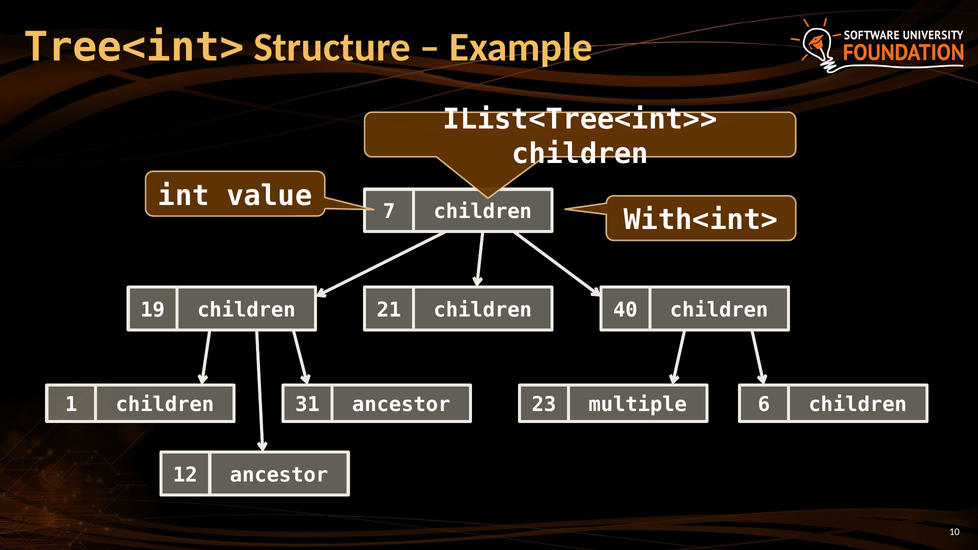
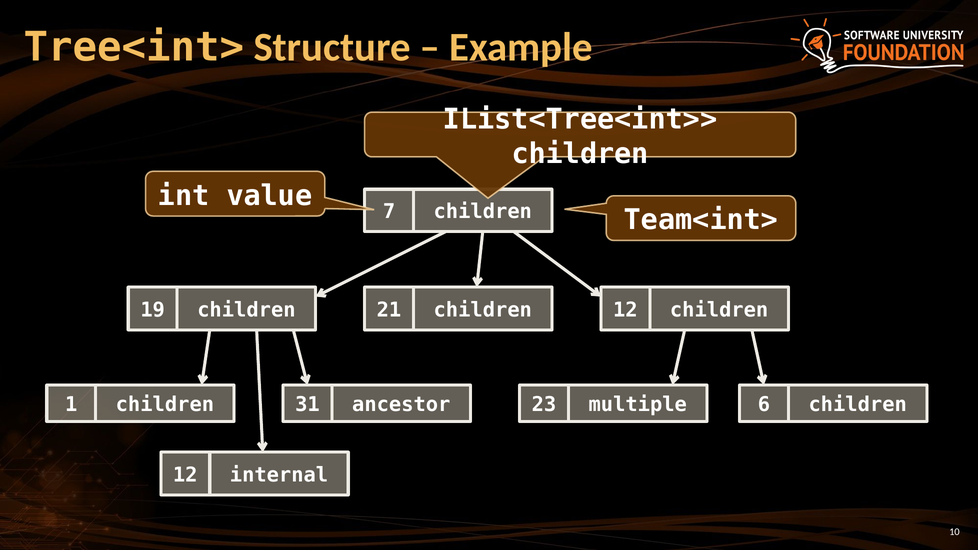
With<int>: With<int> -> Team<int>
21 children 40: 40 -> 12
12 ancestor: ancestor -> internal
